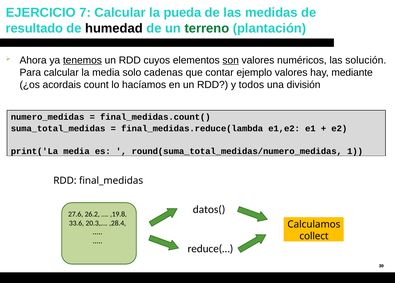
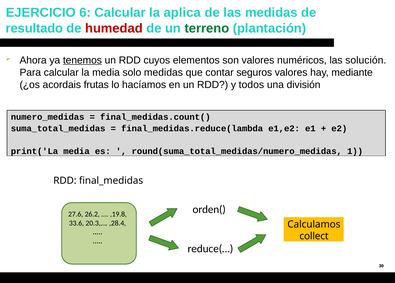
7: 7 -> 6
pueda: pueda -> aplica
humedad colour: black -> red
son underline: present -> none
solo cadenas: cadenas -> medidas
ejemplo: ejemplo -> seguros
count: count -> frutas
datos(: datos( -> orden(
